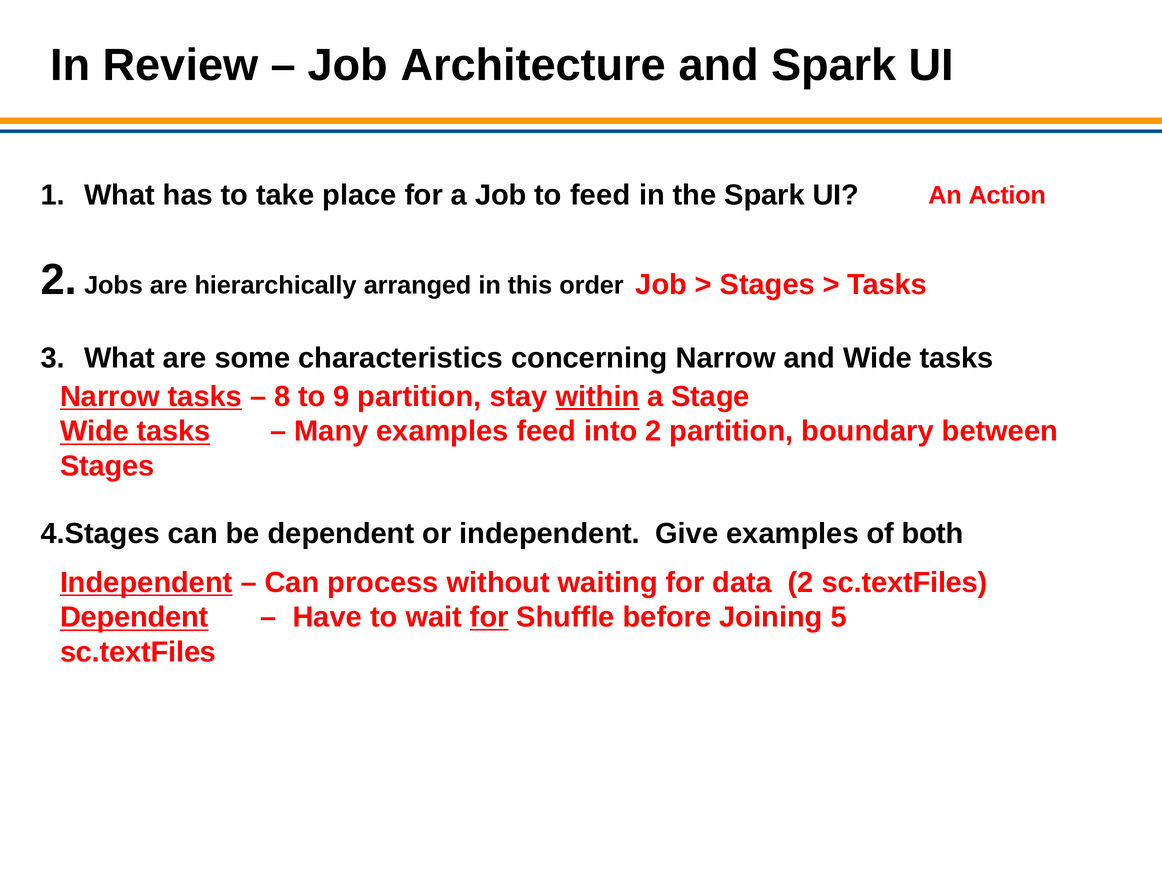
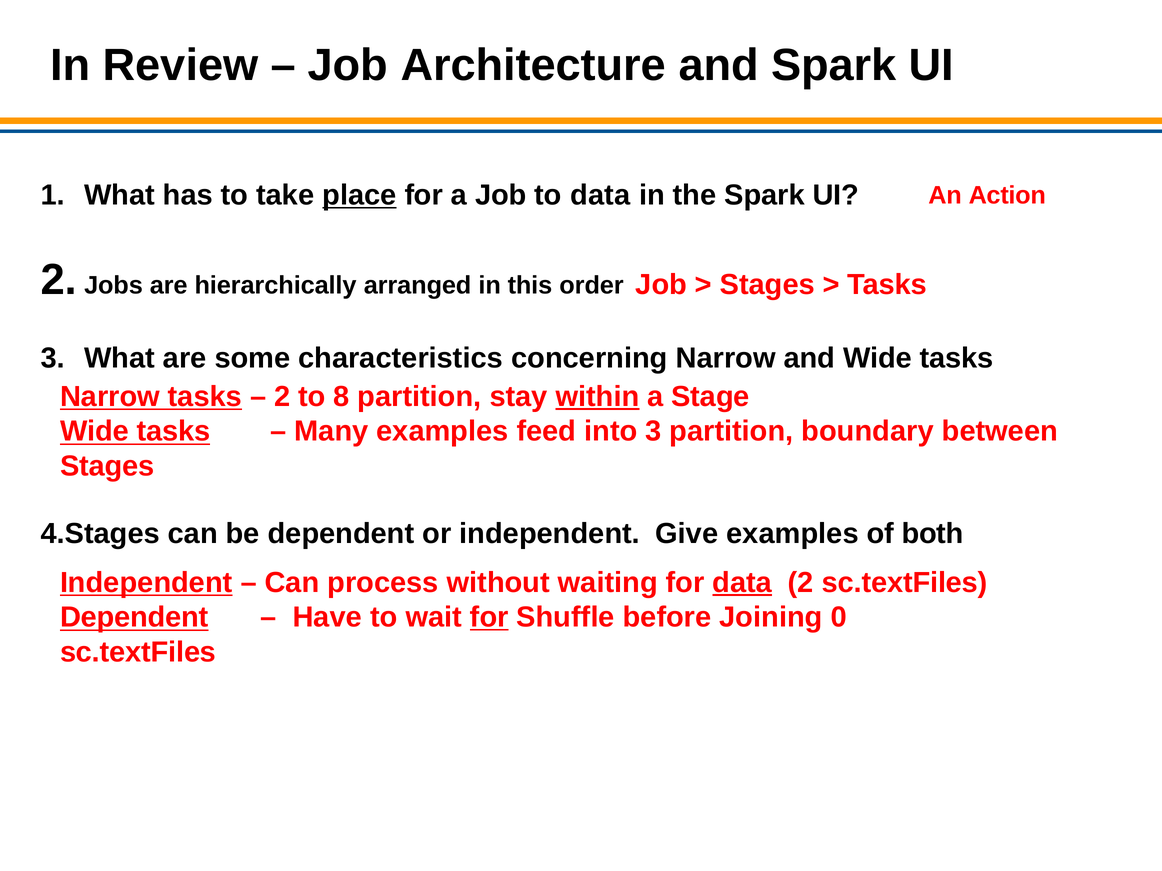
place underline: none -> present
to feed: feed -> data
8 at (282, 397): 8 -> 2
9: 9 -> 8
into 2: 2 -> 3
data at (742, 583) underline: none -> present
5: 5 -> 0
